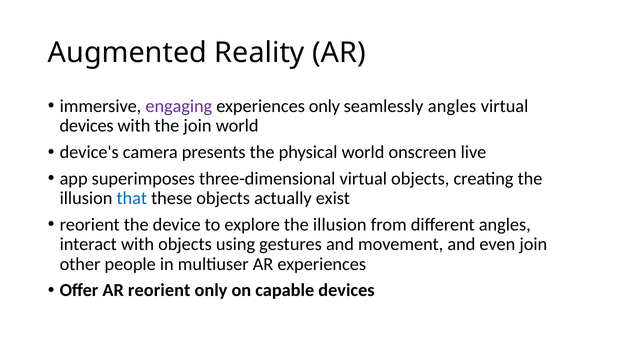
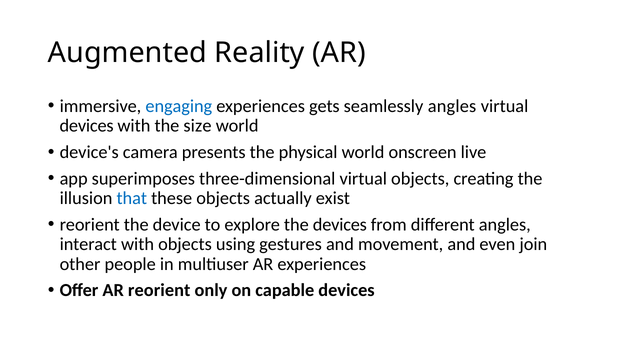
engaging colour: purple -> blue
experiences only: only -> gets
the join: join -> size
explore the illusion: illusion -> devices
